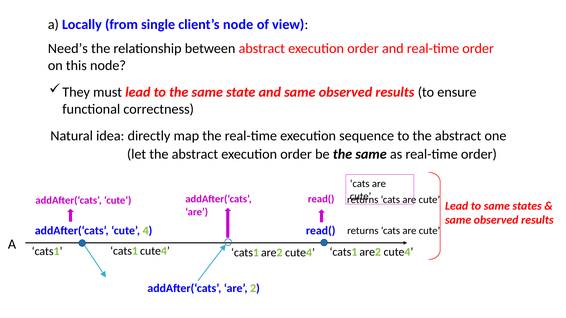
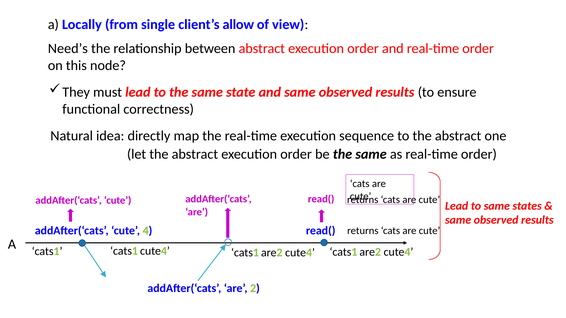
client’s node: node -> allow
